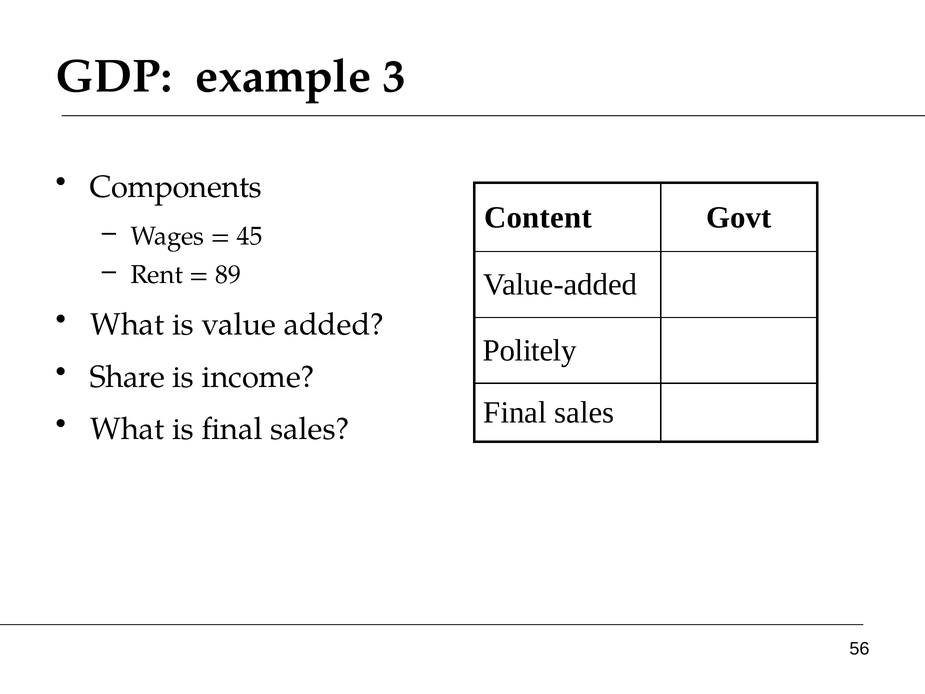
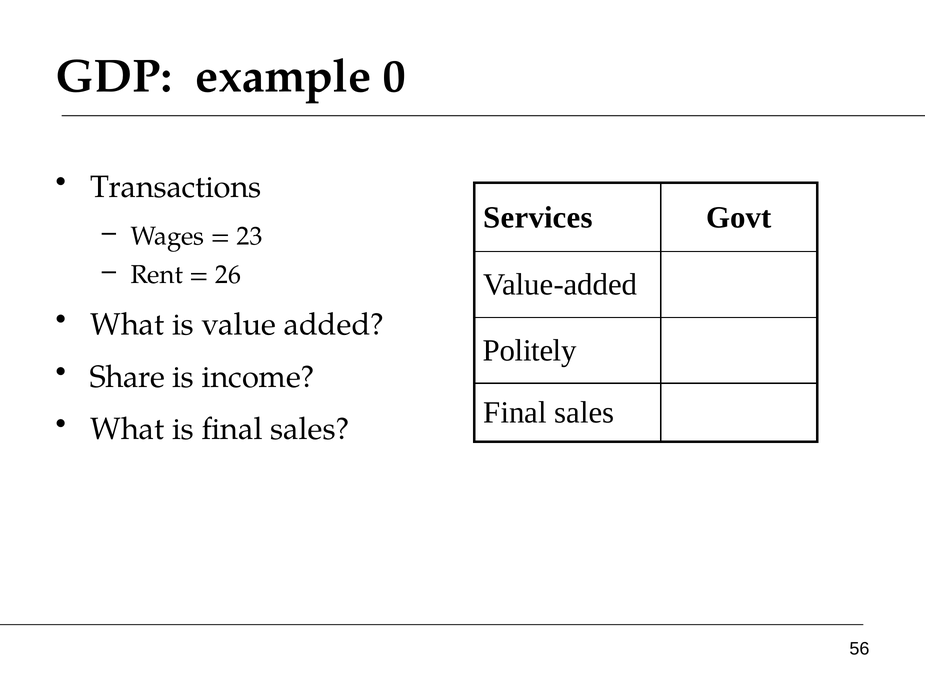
3: 3 -> 0
Components: Components -> Transactions
Content: Content -> Services
45: 45 -> 23
89: 89 -> 26
